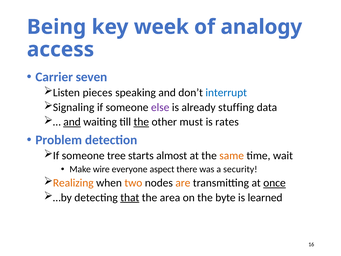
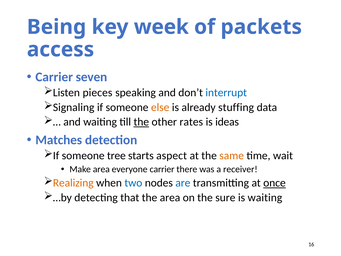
analogy: analogy -> packets
else colour: purple -> orange
and at (72, 122) underline: present -> none
must: must -> rates
rates: rates -> ideas
Problem: Problem -> Matches
almost: almost -> aspect
Make wire: wire -> area
everyone aspect: aspect -> carrier
security: security -> receiver
two colour: orange -> blue
are colour: orange -> blue
that underline: present -> none
byte: byte -> sure
is learned: learned -> waiting
